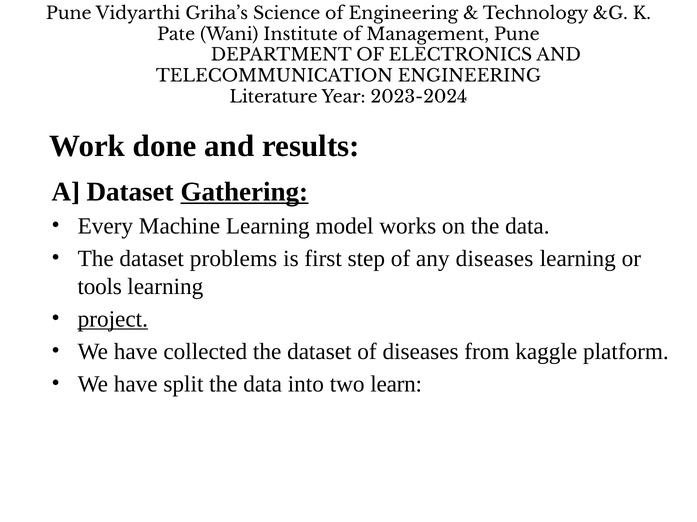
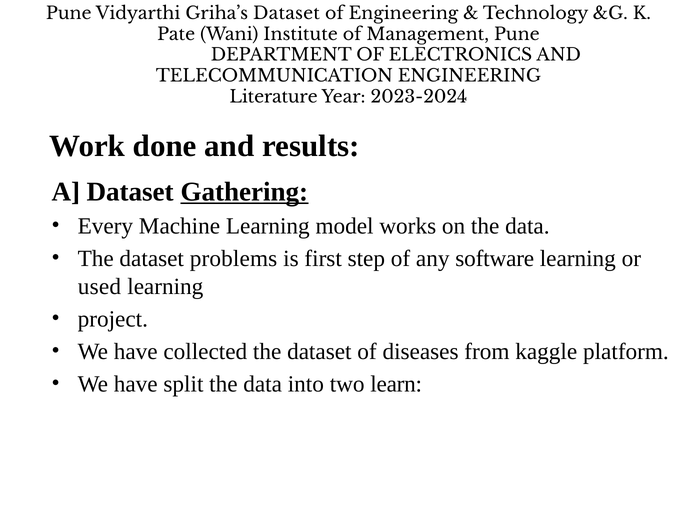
Griha’s Science: Science -> Dataset
any diseases: diseases -> software
tools: tools -> used
project underline: present -> none
